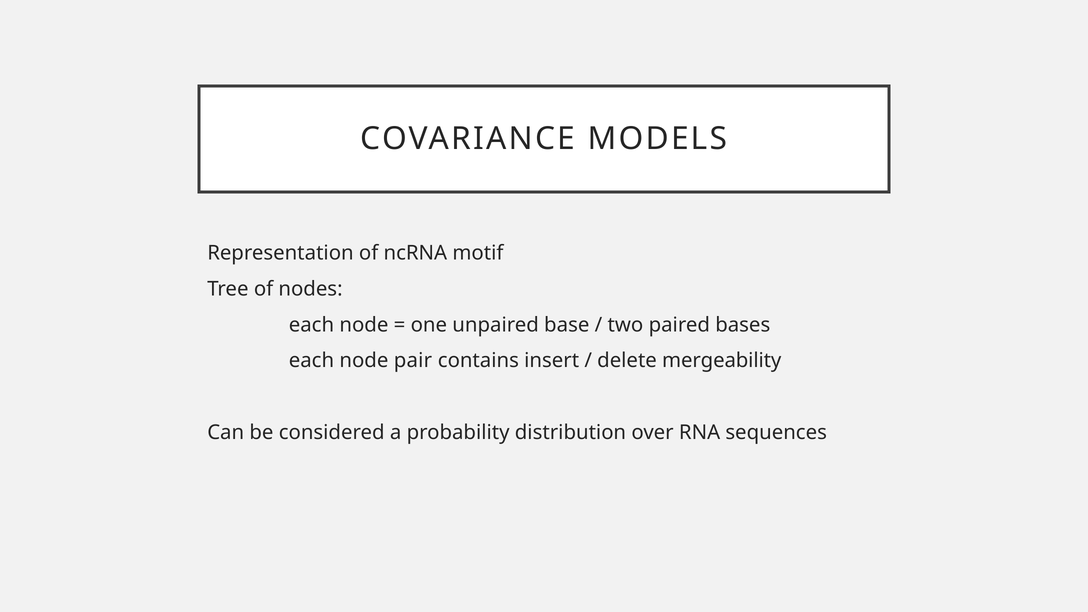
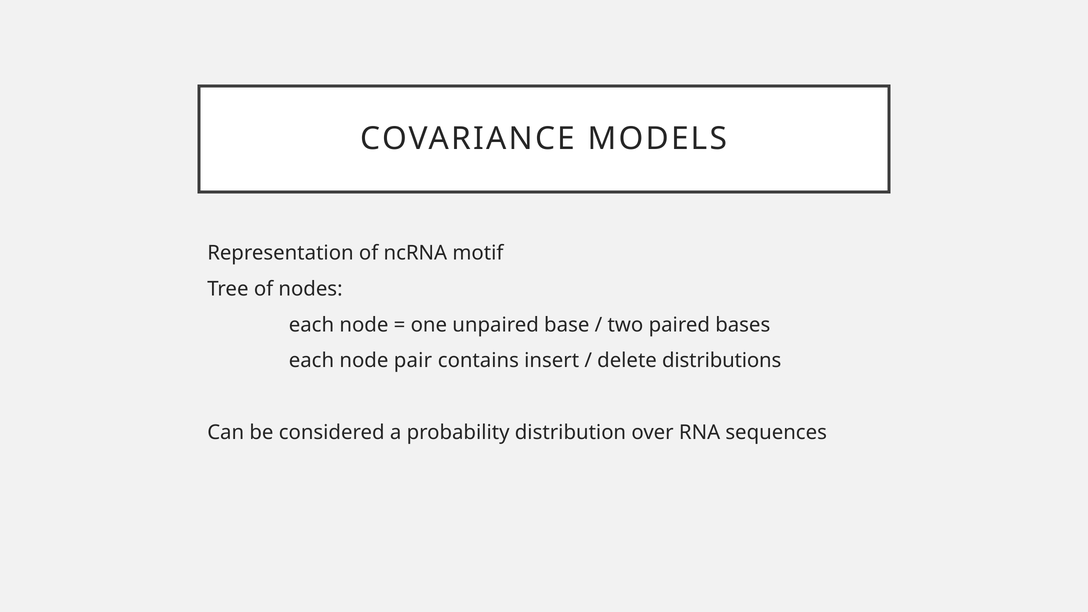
mergeability: mergeability -> distributions
